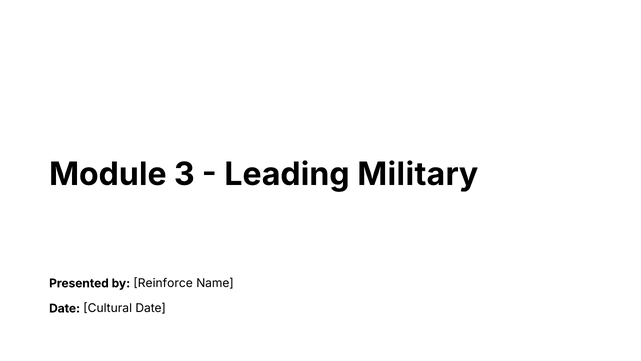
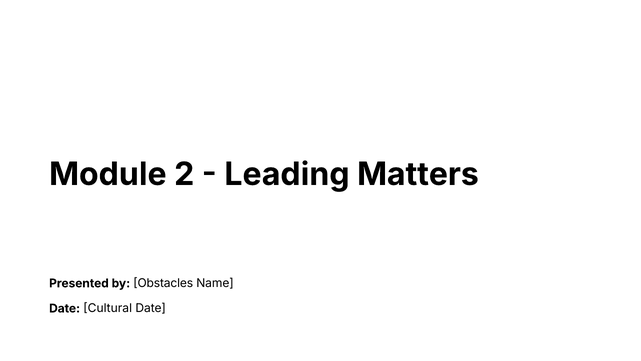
3: 3 -> 2
Military: Military -> Matters
Reinforce: Reinforce -> Obstacles
